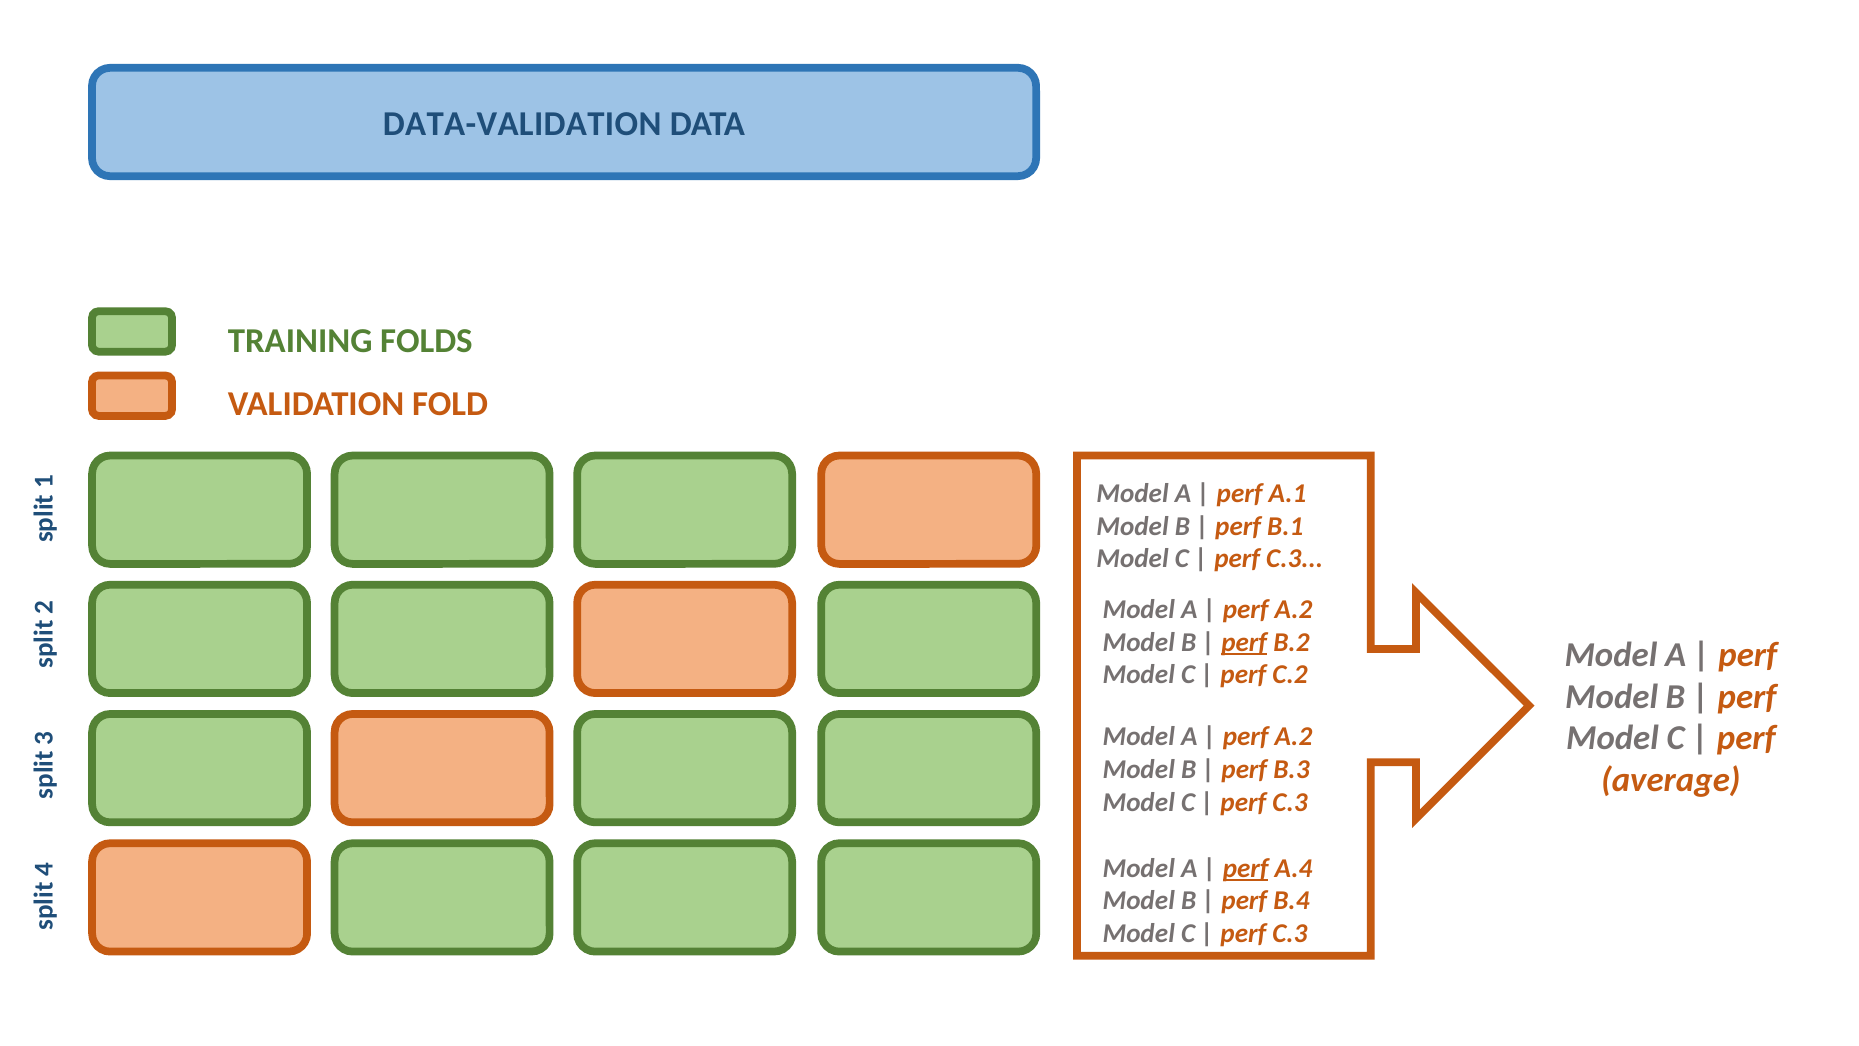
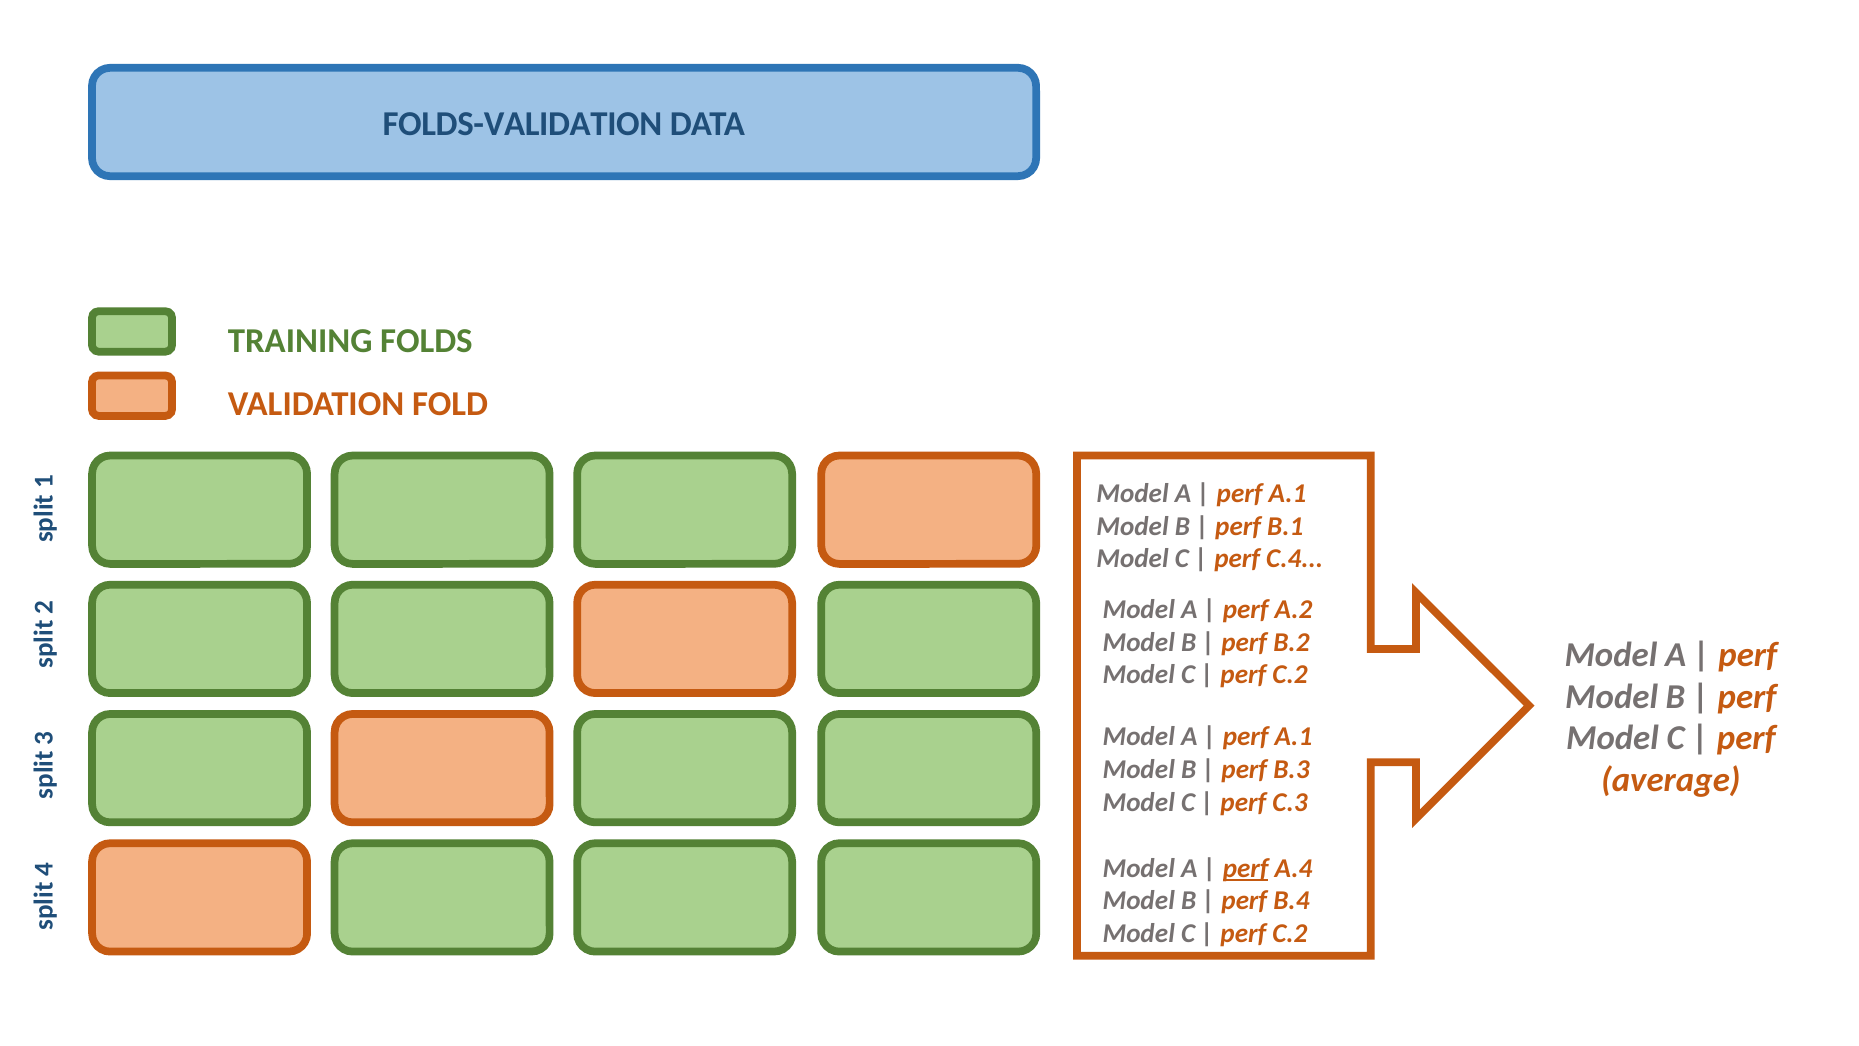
DATA-VALIDATION: DATA-VALIDATION -> FOLDS-VALIDATION
C.3 at (1295, 559): C.3 -> C.4
perf at (1244, 642) underline: present -> none
A.2 at (1294, 737): A.2 -> A.1
C.3 at (1290, 933): C.3 -> C.2
